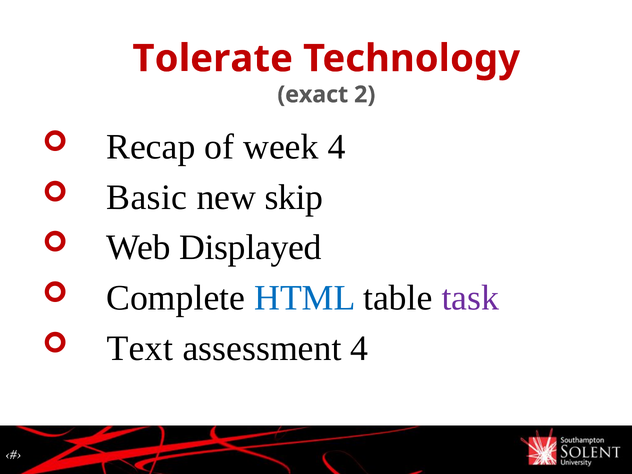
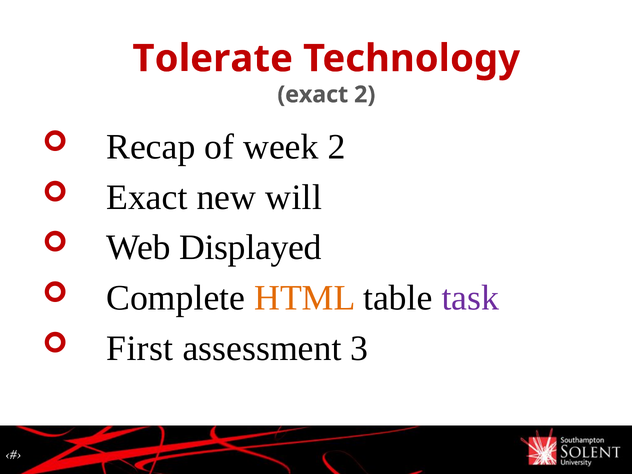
week 4: 4 -> 2
Basic at (147, 197): Basic -> Exact
skip: skip -> will
HTML colour: blue -> orange
Text: Text -> First
assessment 4: 4 -> 3
